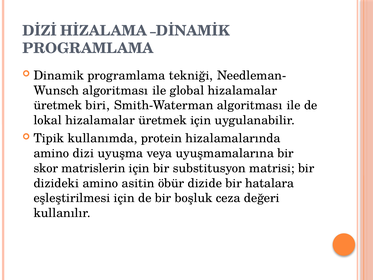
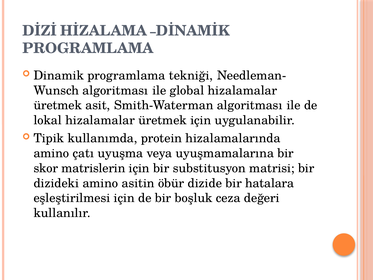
biri: biri -> asit
dizi: dizi -> çatı
